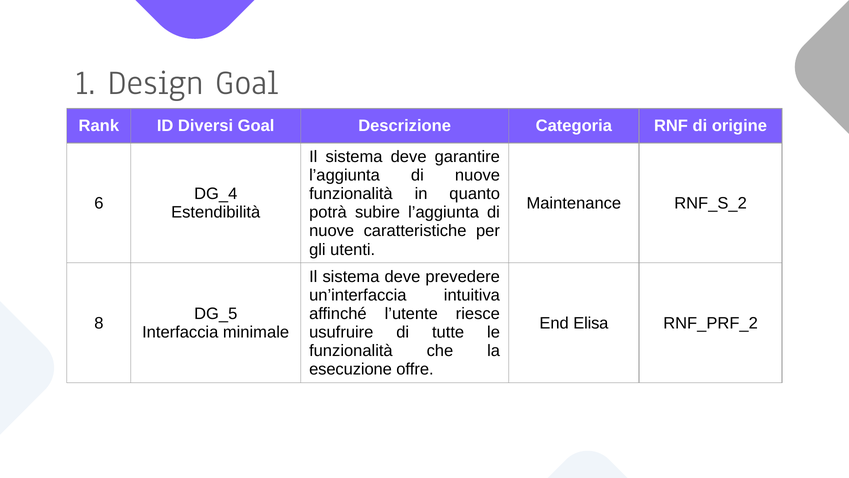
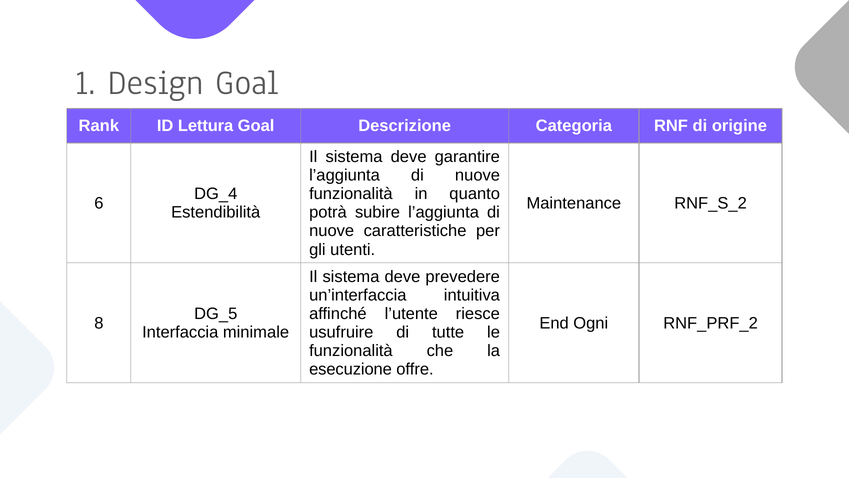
Diversi: Diversi -> Lettura
Elisa: Elisa -> Ogni
